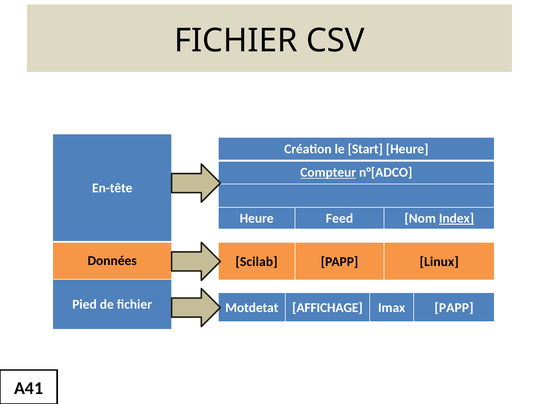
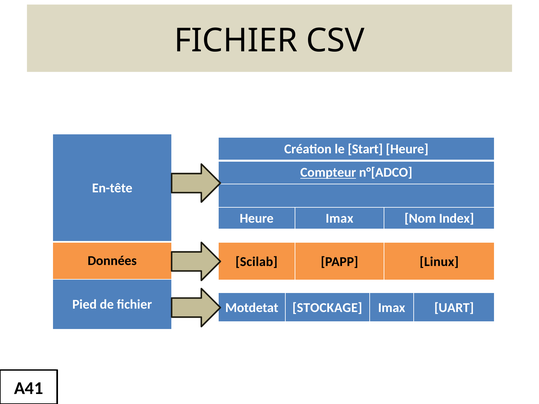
Heure Feed: Feed -> Imax
Index underline: present -> none
AFFICHAGE: AFFICHAGE -> STOCKAGE
Imax PAPP: PAPP -> UART
